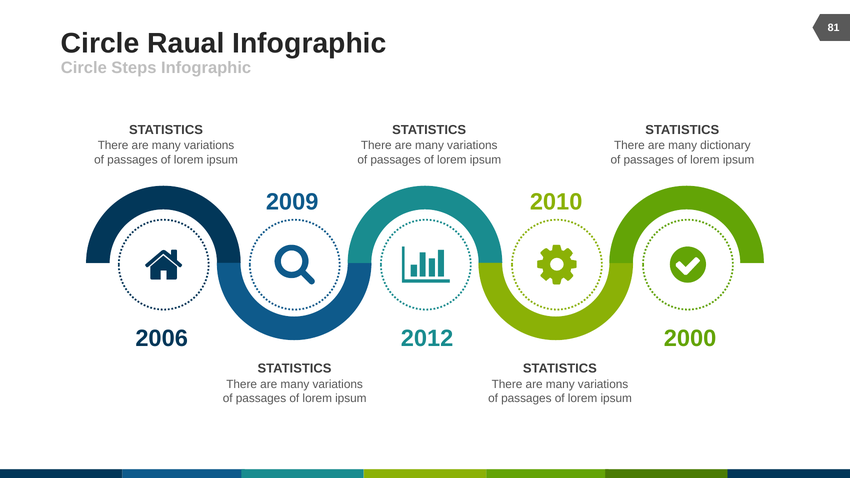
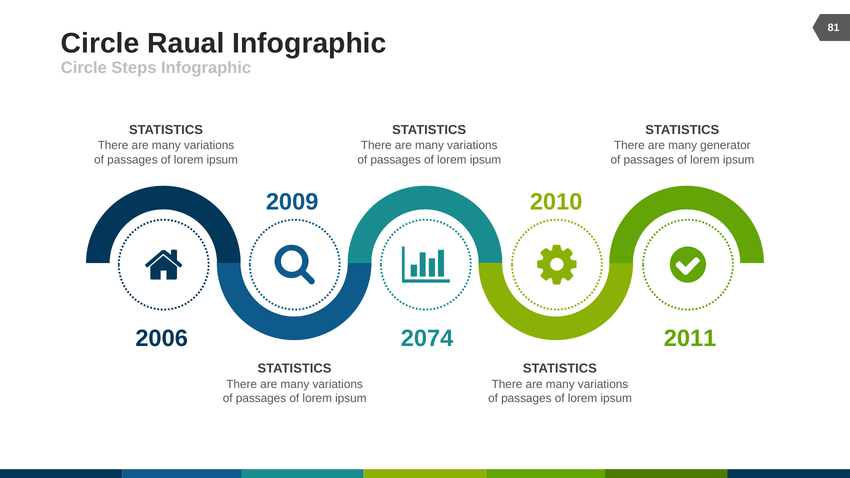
dictionary: dictionary -> generator
2012: 2012 -> 2074
2000: 2000 -> 2011
